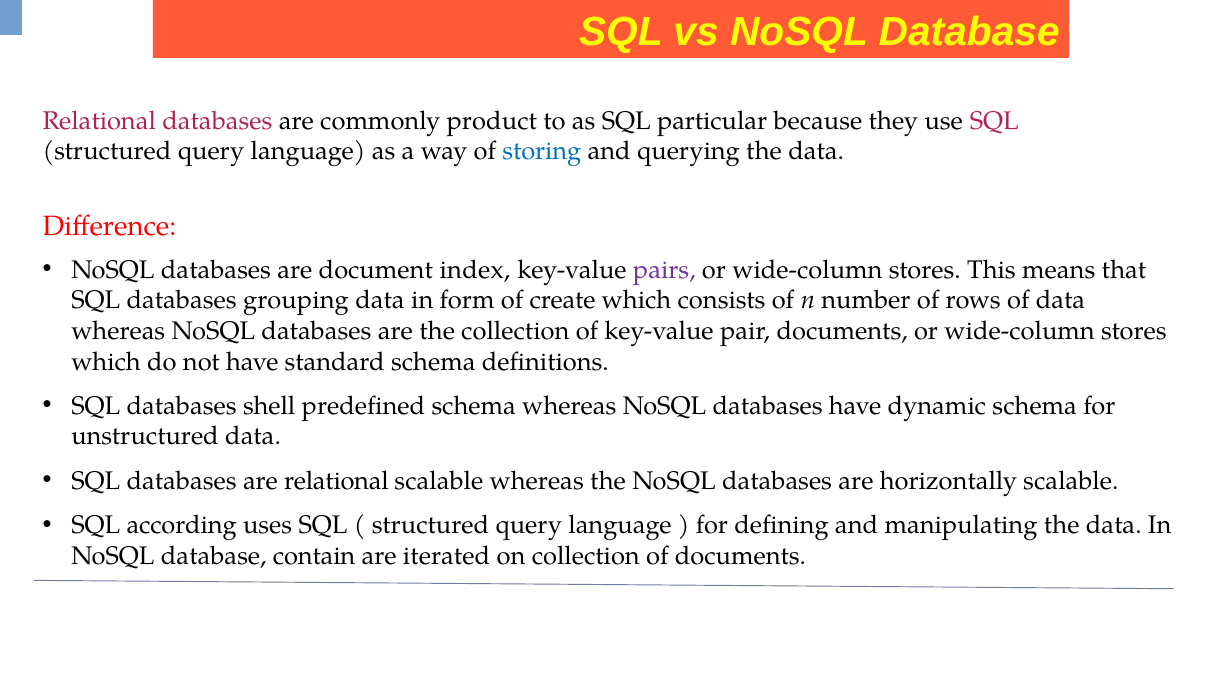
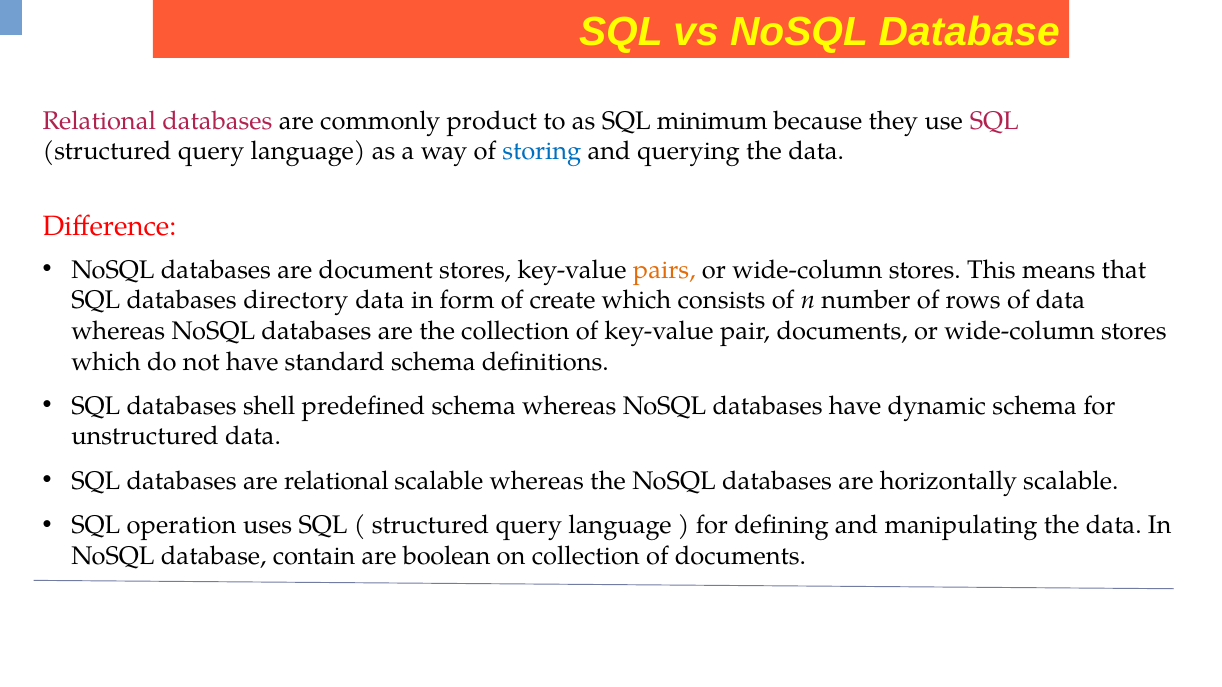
particular: particular -> minimum
document index: index -> stores
pairs colour: purple -> orange
grouping: grouping -> directory
according: according -> operation
iterated: iterated -> boolean
